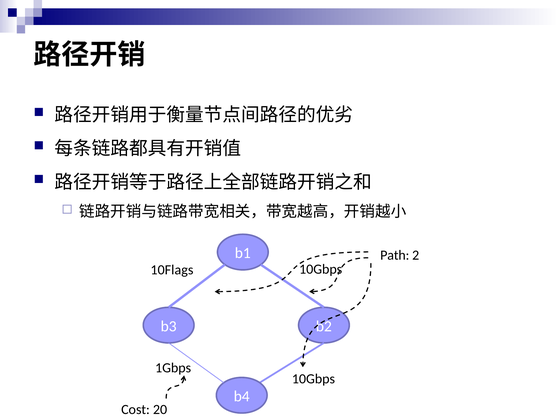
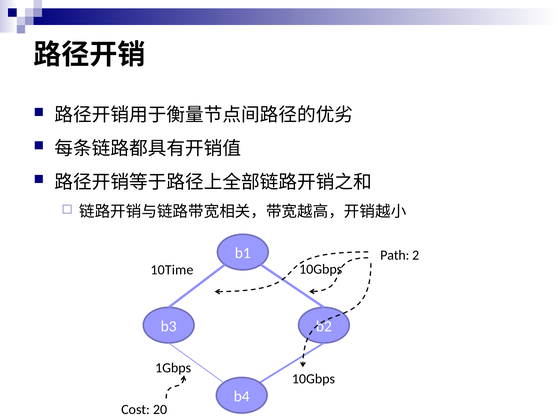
10Flags: 10Flags -> 10Time
